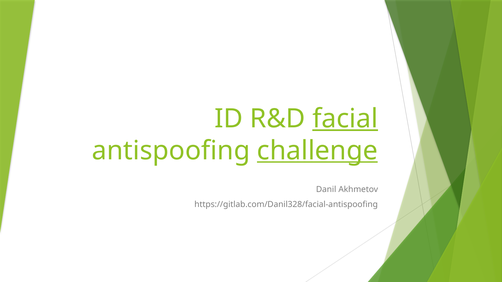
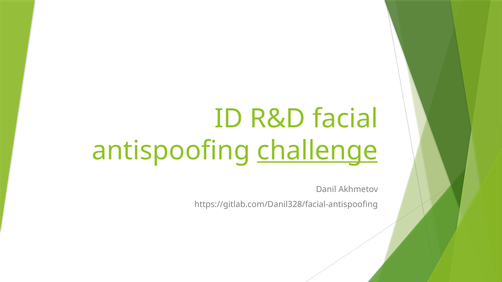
facial underline: present -> none
